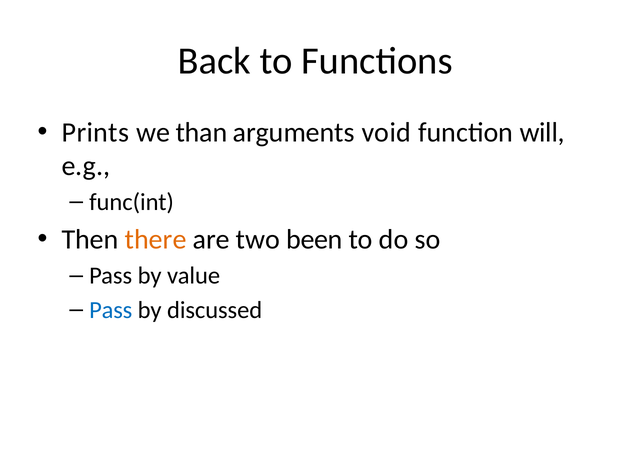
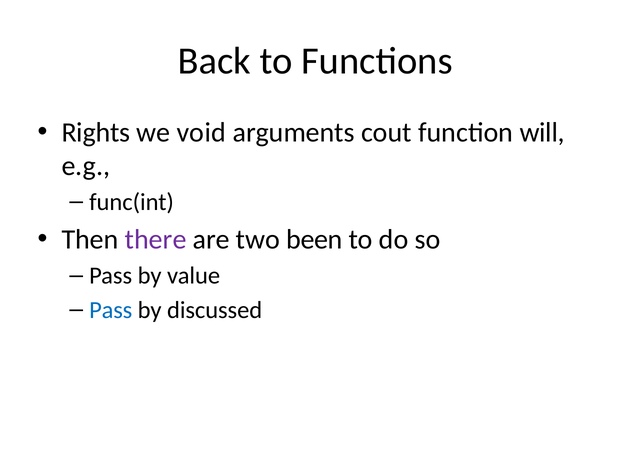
Prints: Prints -> Rights
than: than -> void
void: void -> cout
there colour: orange -> purple
